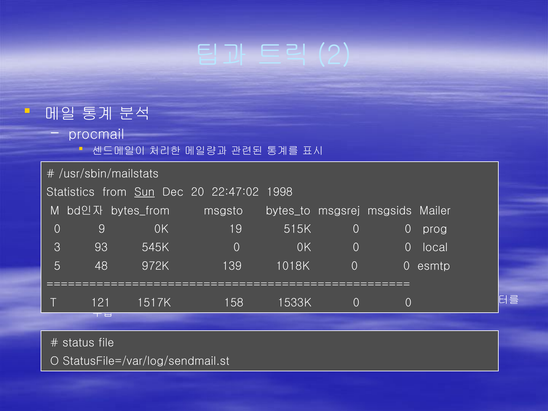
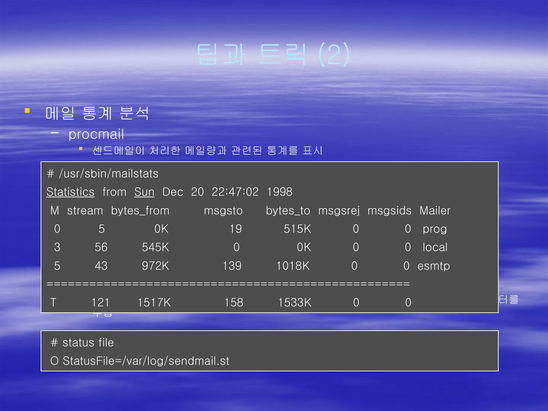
Statistics underline: none -> present
bd인자: bd인자 -> stream
0 9: 9 -> 5
93: 93 -> 56
48: 48 -> 43
